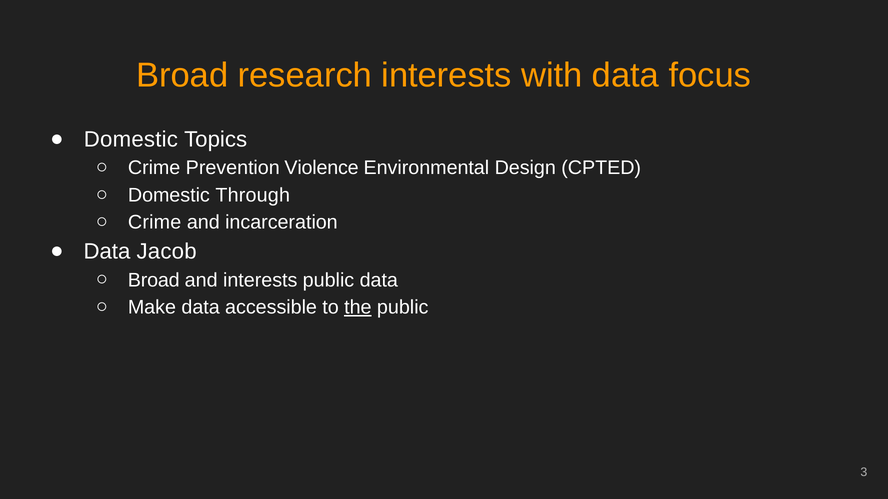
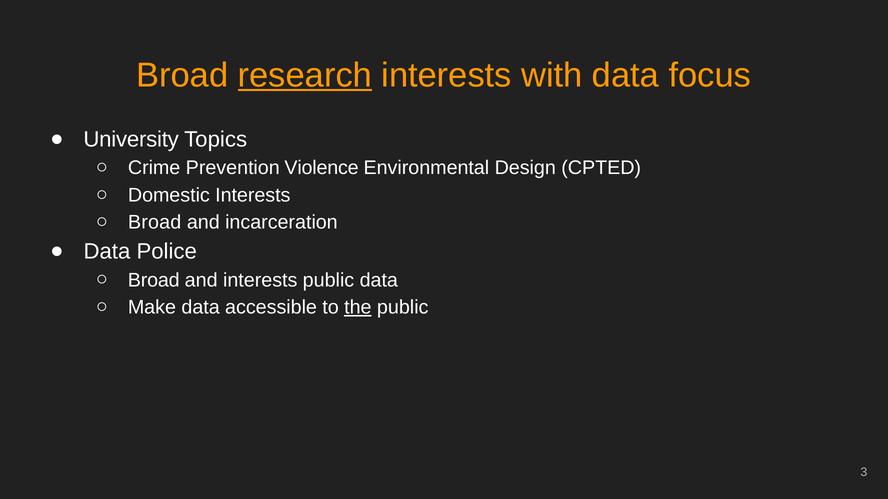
research underline: none -> present
Domestic at (131, 140): Domestic -> University
Domestic Through: Through -> Interests
Crime at (155, 223): Crime -> Broad
Jacob: Jacob -> Police
